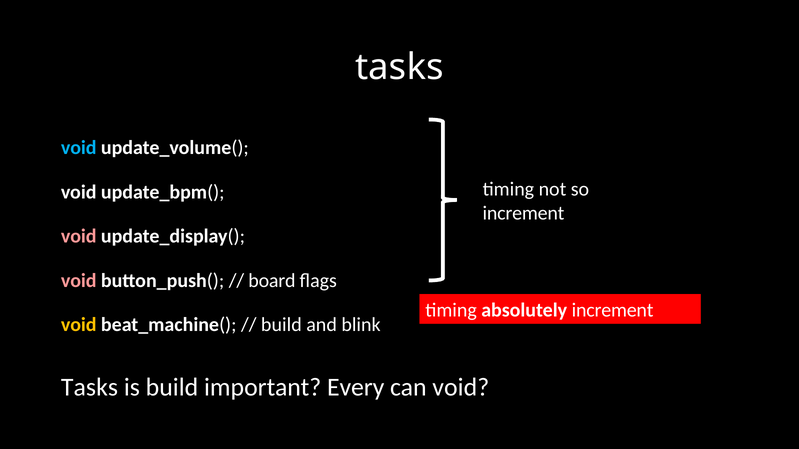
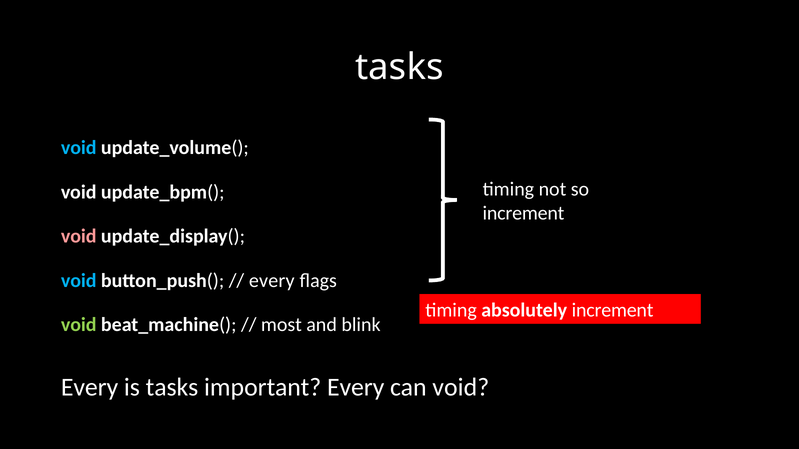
void at (79, 281) colour: pink -> light blue
board at (272, 281): board -> every
void at (79, 325) colour: yellow -> light green
build at (281, 325): build -> most
Tasks at (89, 388): Tasks -> Every
is build: build -> tasks
